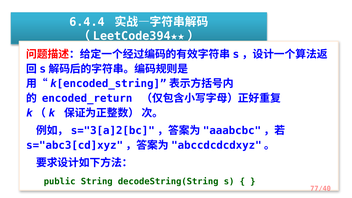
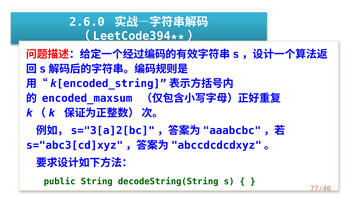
6.4.4: 6.4.4 -> 2.6.0
encoded_return: encoded_return -> encoded_maxsum
